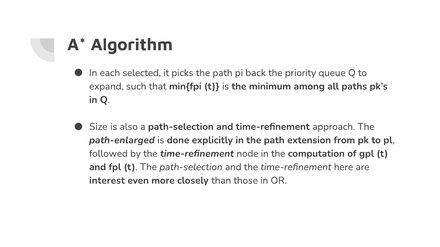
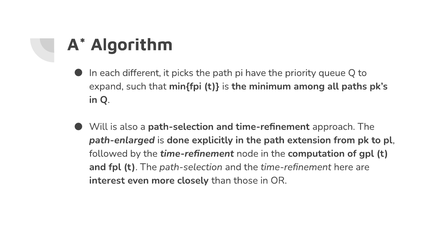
selected: selected -> different
back: back -> have
Size: Size -> Will
